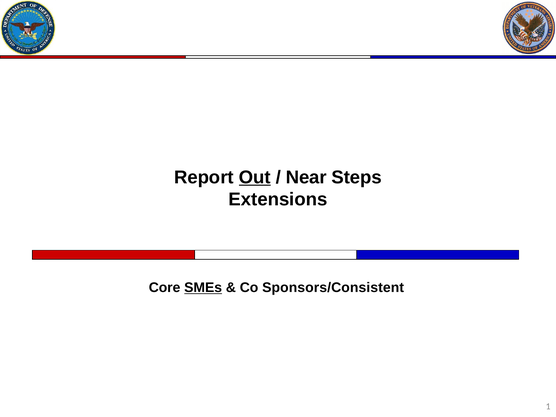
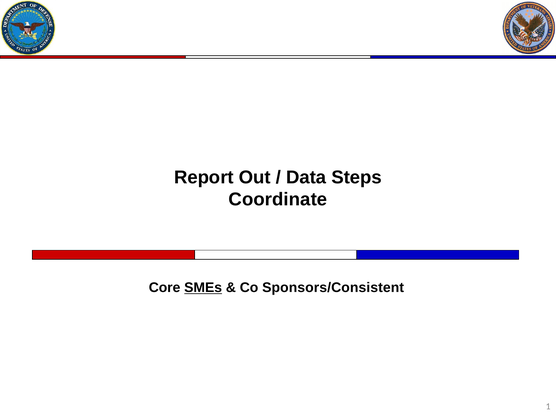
Out underline: present -> none
Near: Near -> Data
Extensions: Extensions -> Coordinate
